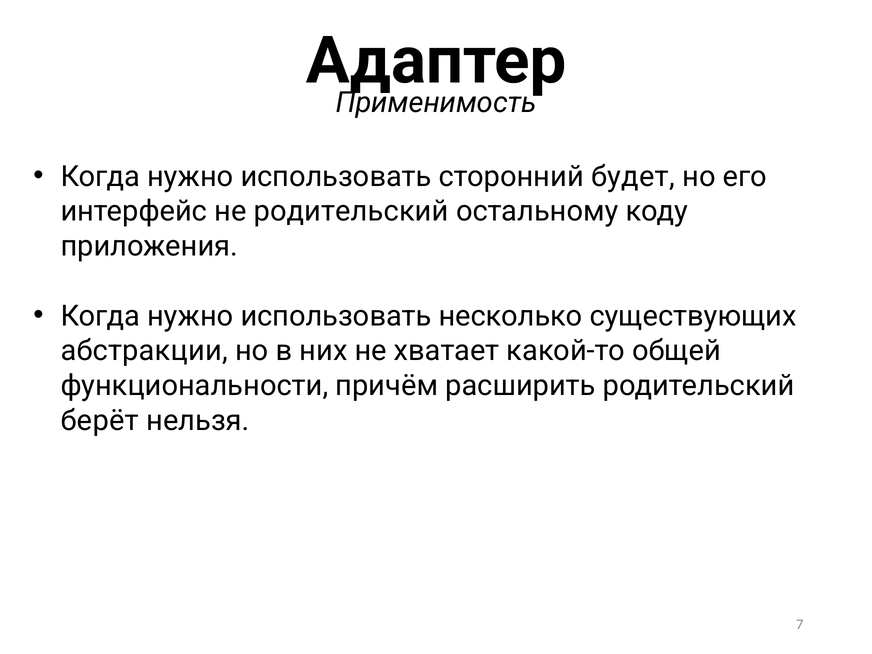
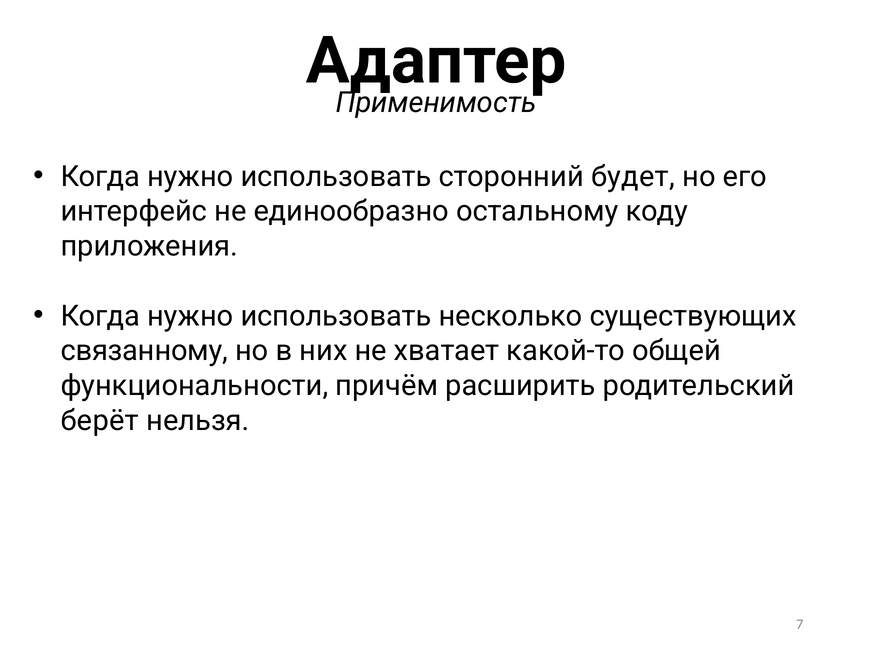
не родительский: родительский -> единообразно
абстракции: абстракции -> связанному
